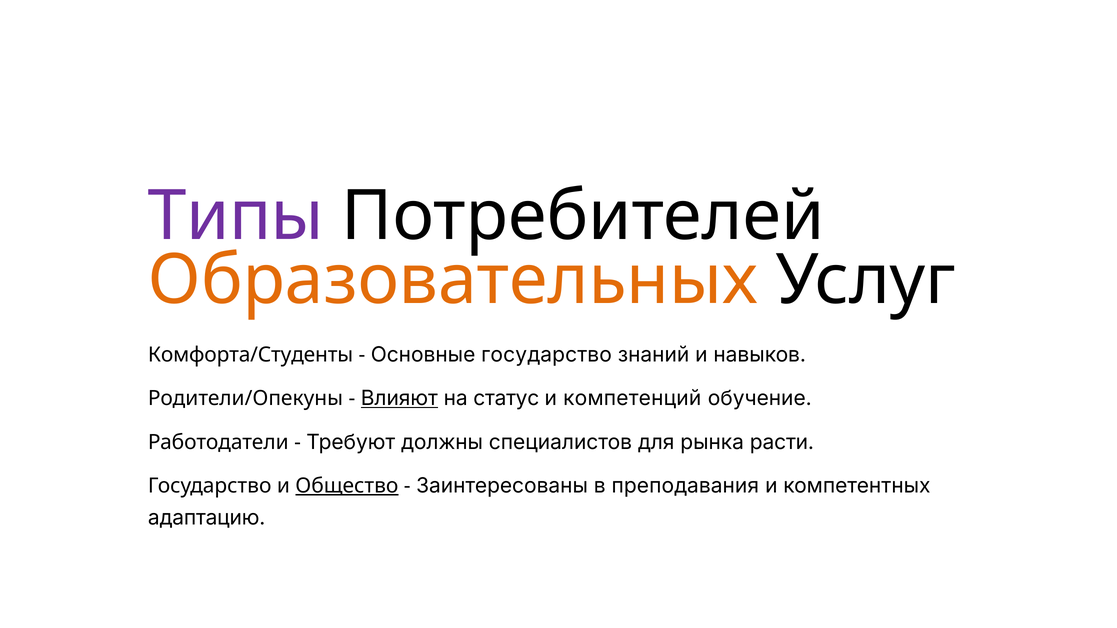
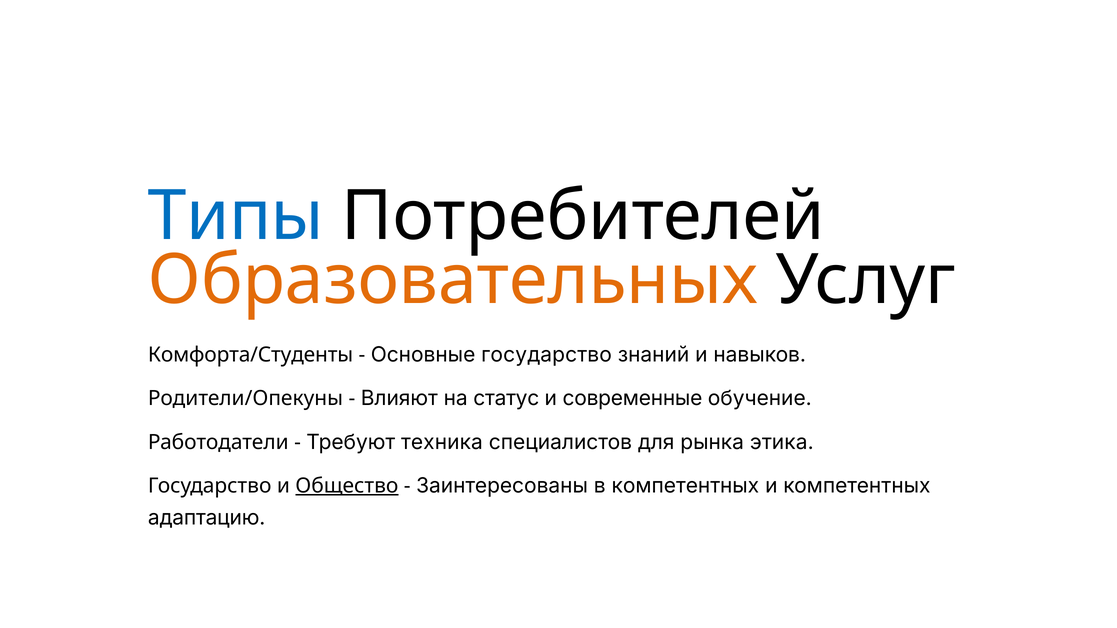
Типы colour: purple -> blue
Влияют underline: present -> none
компетенций: компетенций -> современные
должны: должны -> техника
расти: расти -> этика
в преподавания: преподавания -> компетентных
